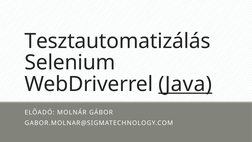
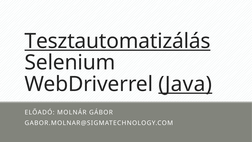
Tesztautomatizálás underline: none -> present
